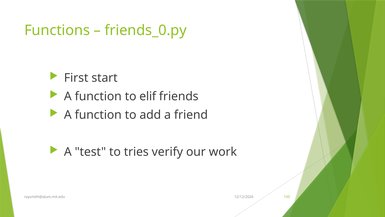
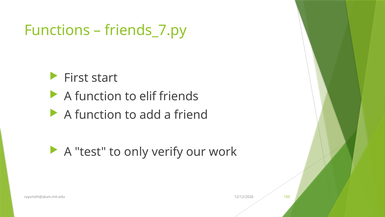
friends_0.py: friends_0.py -> friends_7.py
tries: tries -> only
